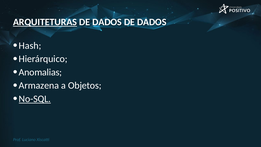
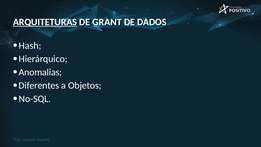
DADOS at (107, 22): DADOS -> GRANT
Armazena: Armazena -> Diferentes
No-SQL underline: present -> none
